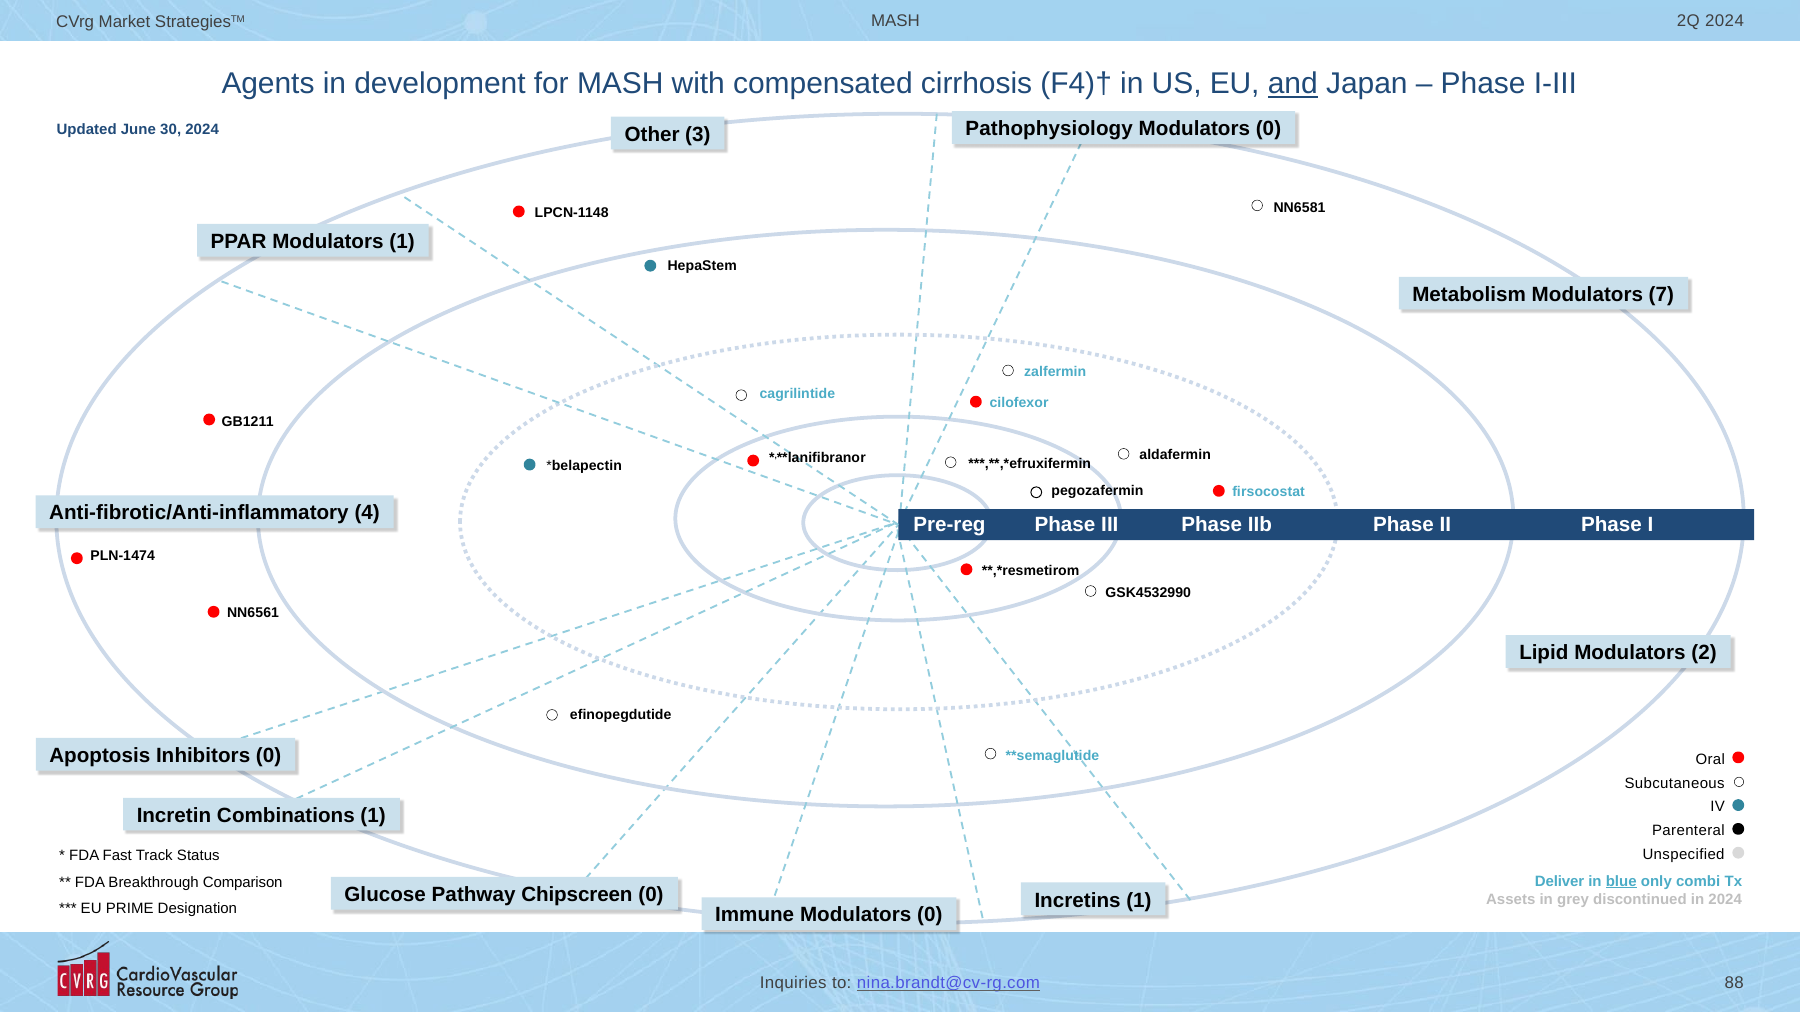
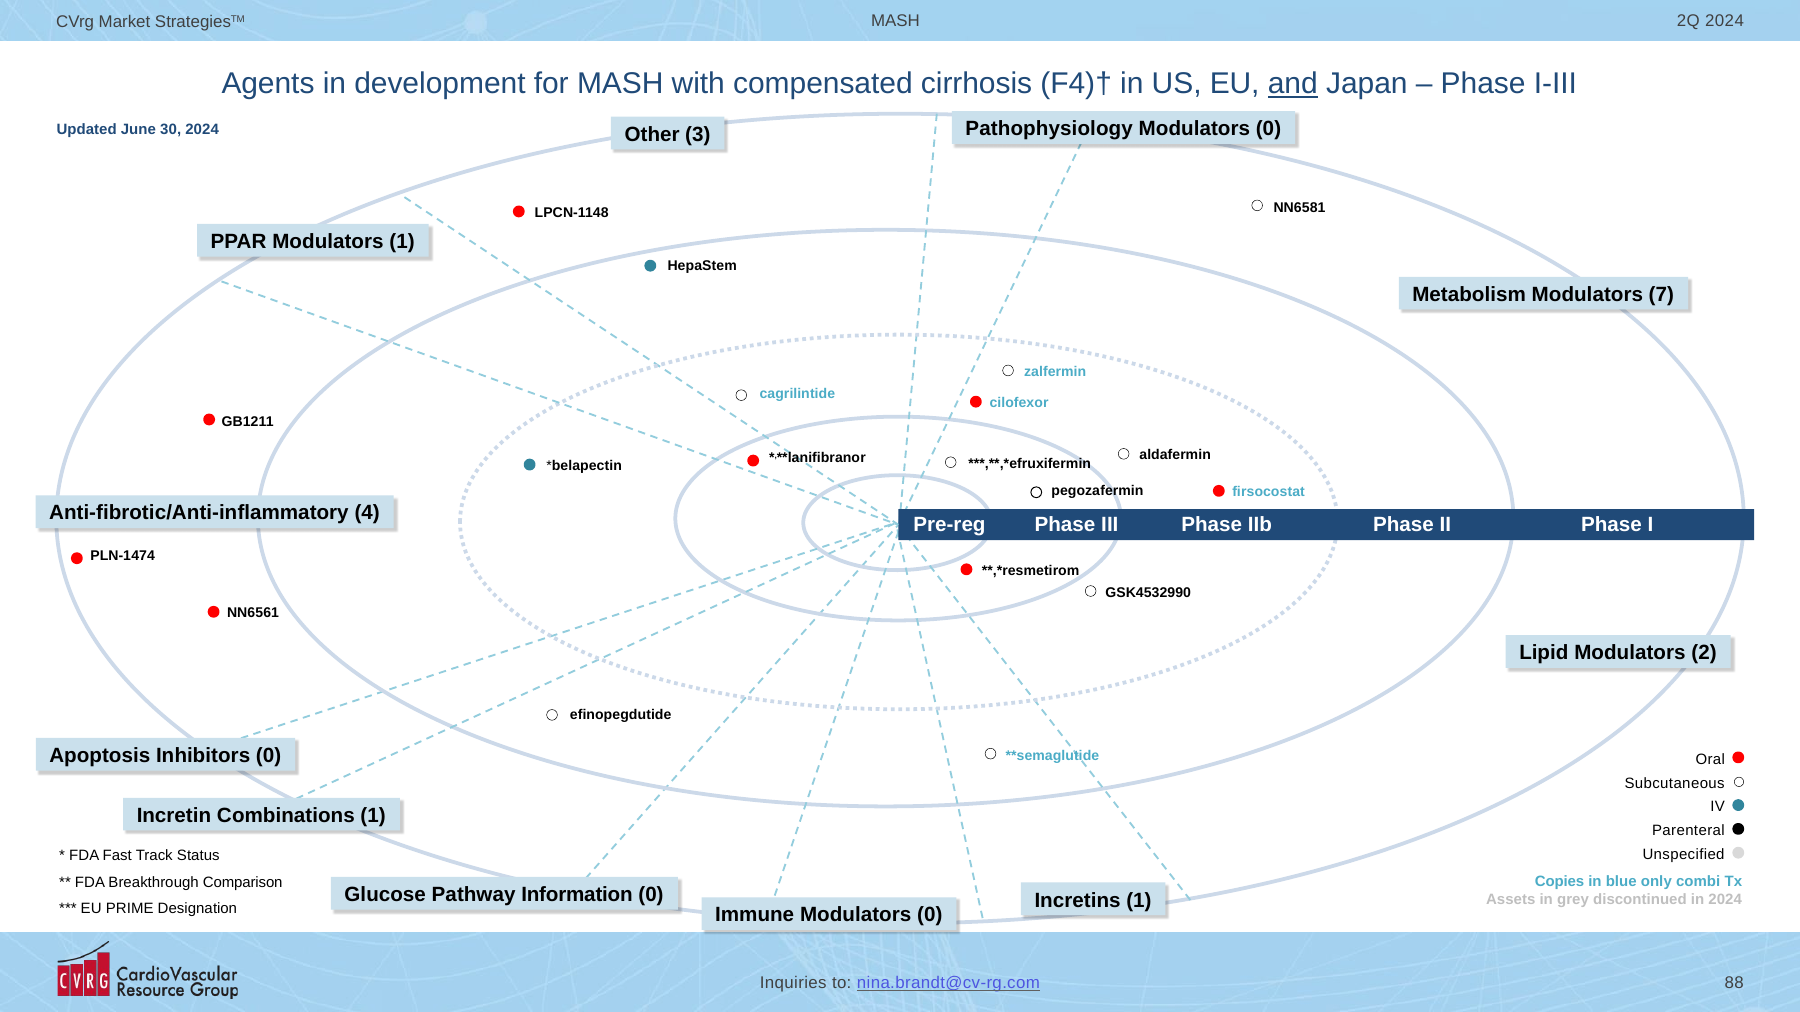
Deliver: Deliver -> Copies
blue underline: present -> none
Chipscreen: Chipscreen -> Information
